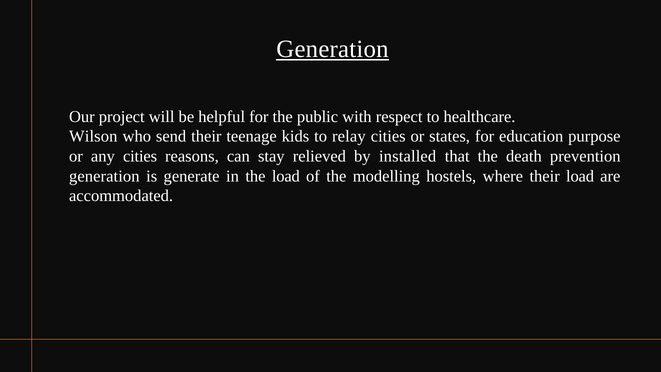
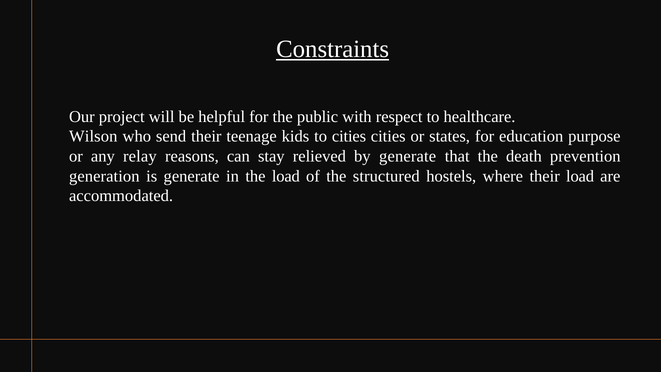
Generation at (332, 49): Generation -> Constraints
to relay: relay -> cities
any cities: cities -> relay
by installed: installed -> generate
modelling: modelling -> structured
